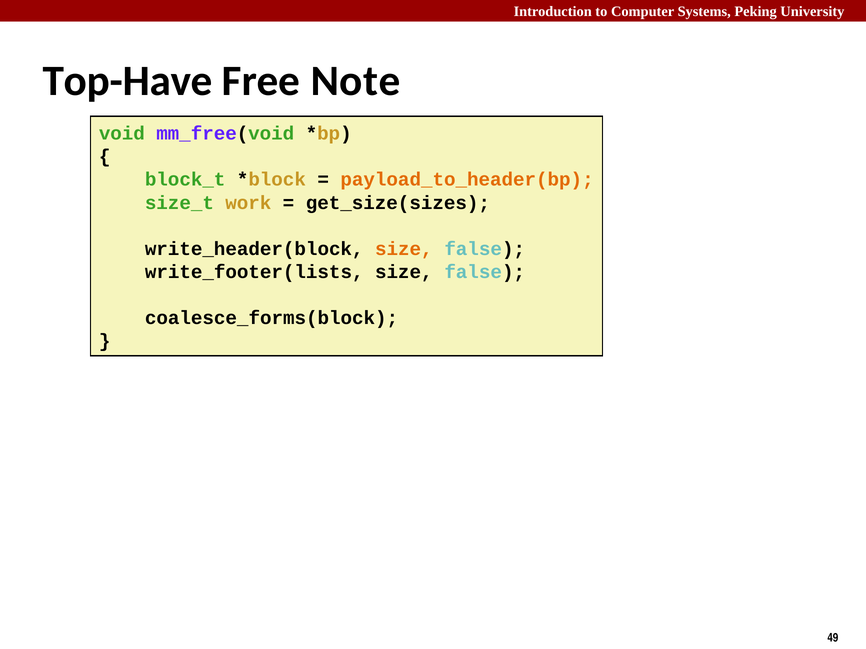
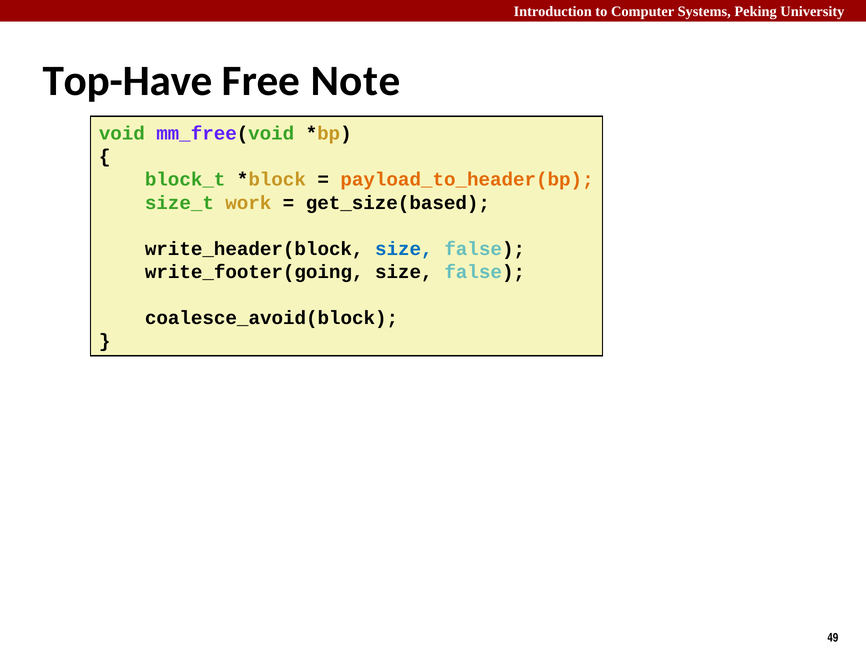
get_size(sizes: get_size(sizes -> get_size(based
size at (404, 249) colour: orange -> blue
write_footer(lists: write_footer(lists -> write_footer(going
coalesce_forms(block: coalesce_forms(block -> coalesce_avoid(block
